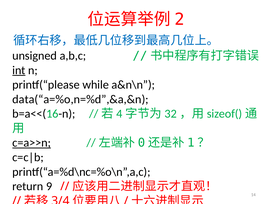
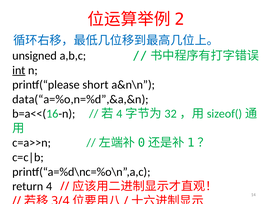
while: while -> short
c=a>>n underline: present -> none
9: 9 -> 4
